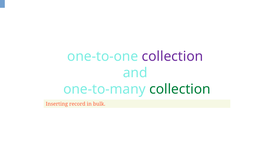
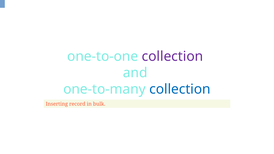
collection at (180, 89) colour: green -> blue
